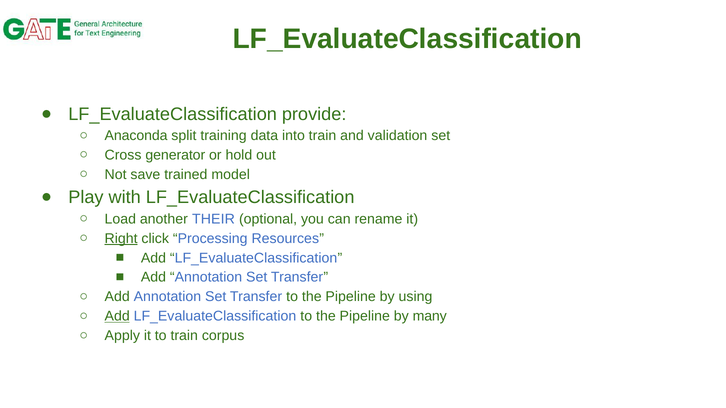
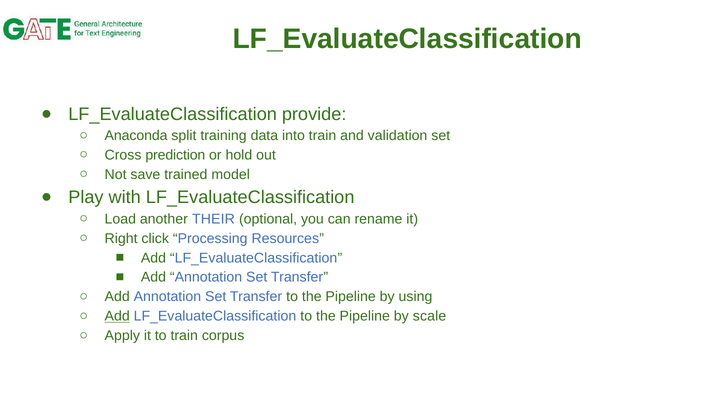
generator: generator -> prediction
Right underline: present -> none
many: many -> scale
